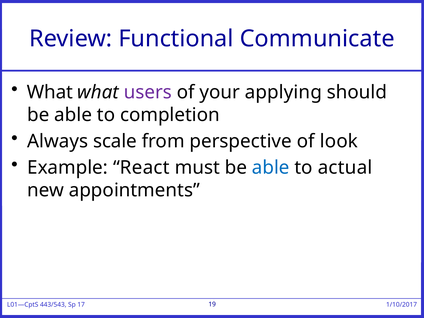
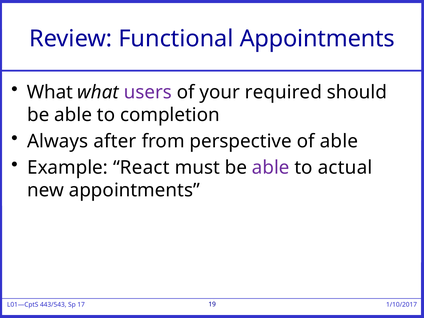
Functional Communicate: Communicate -> Appointments
applying: applying -> required
scale: scale -> after
of look: look -> able
able at (271, 168) colour: blue -> purple
